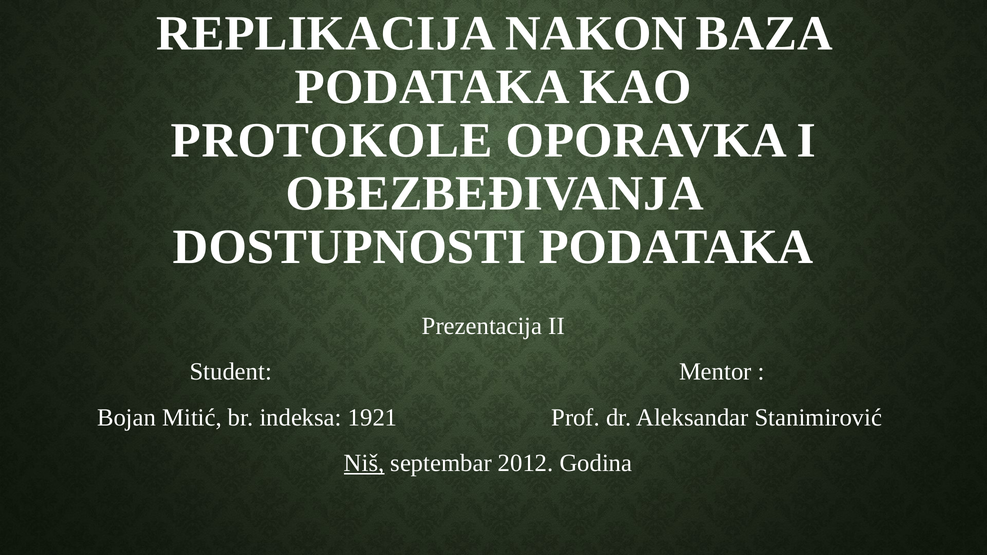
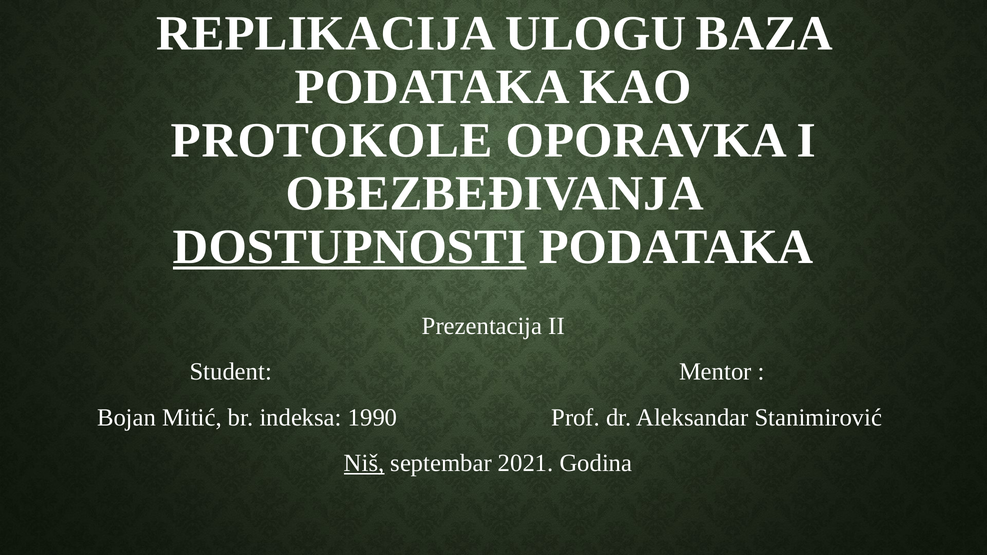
NAKON: NAKON -> ULOGU
DOSTUPNOSTI underline: none -> present
1921: 1921 -> 1990
2012: 2012 -> 2021
